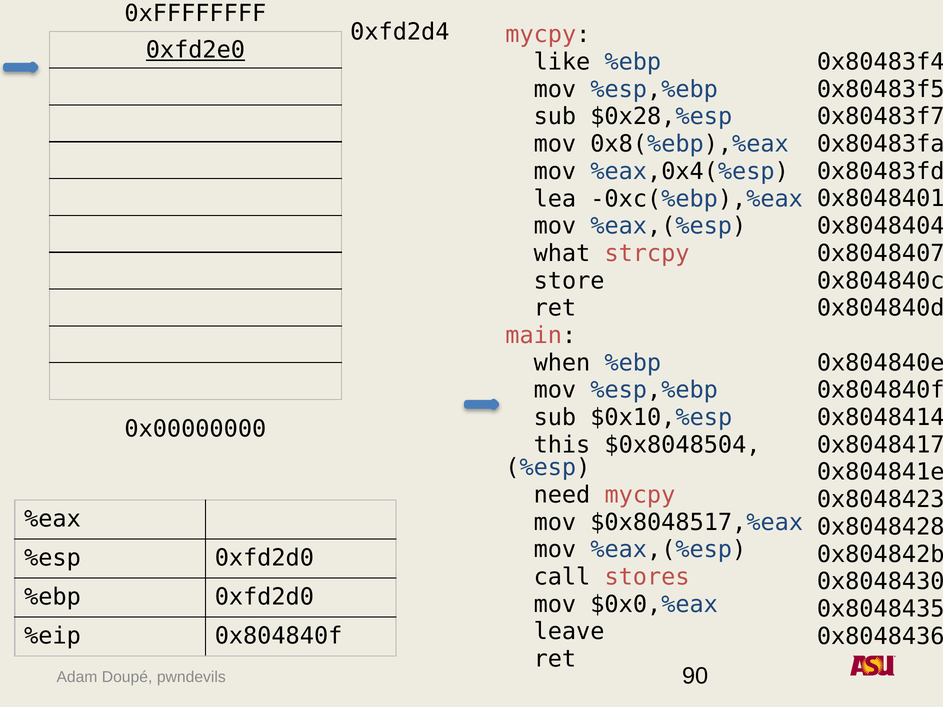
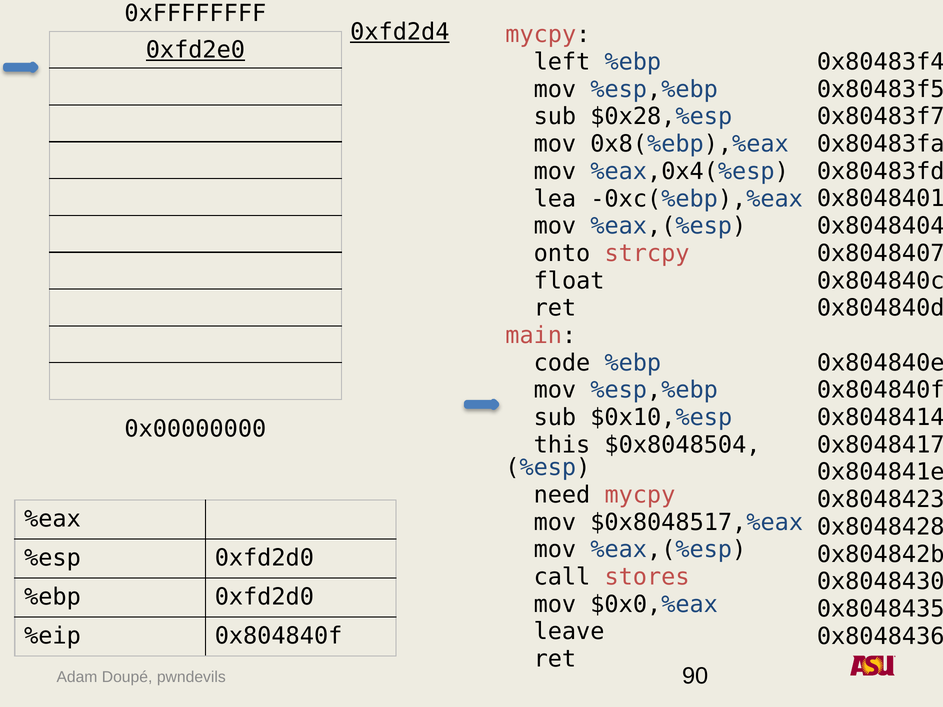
0xfd2d4 underline: none -> present
like: like -> left
what: what -> onto
store: store -> float
when: when -> code
